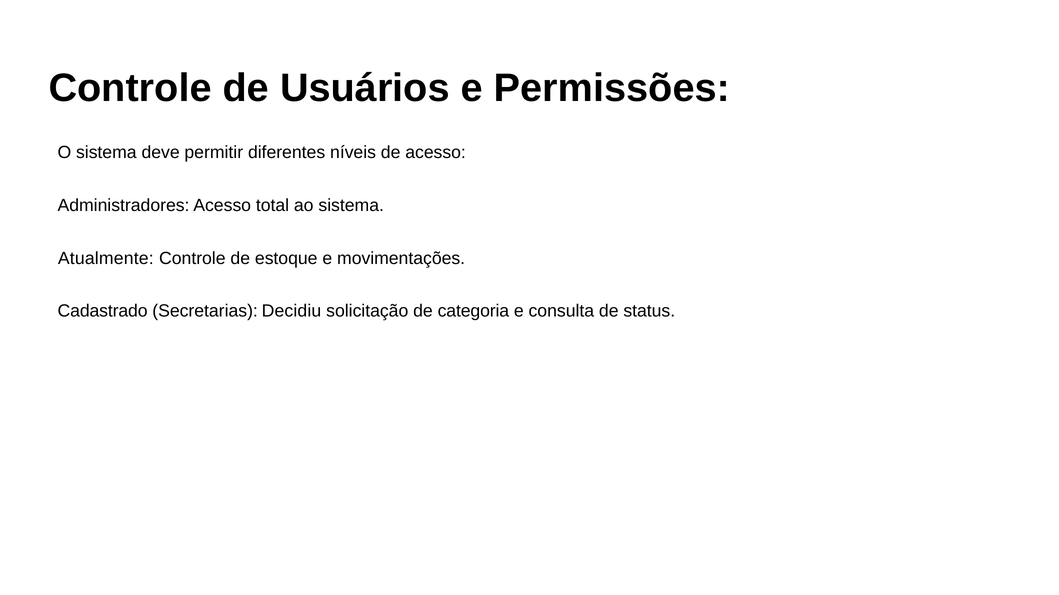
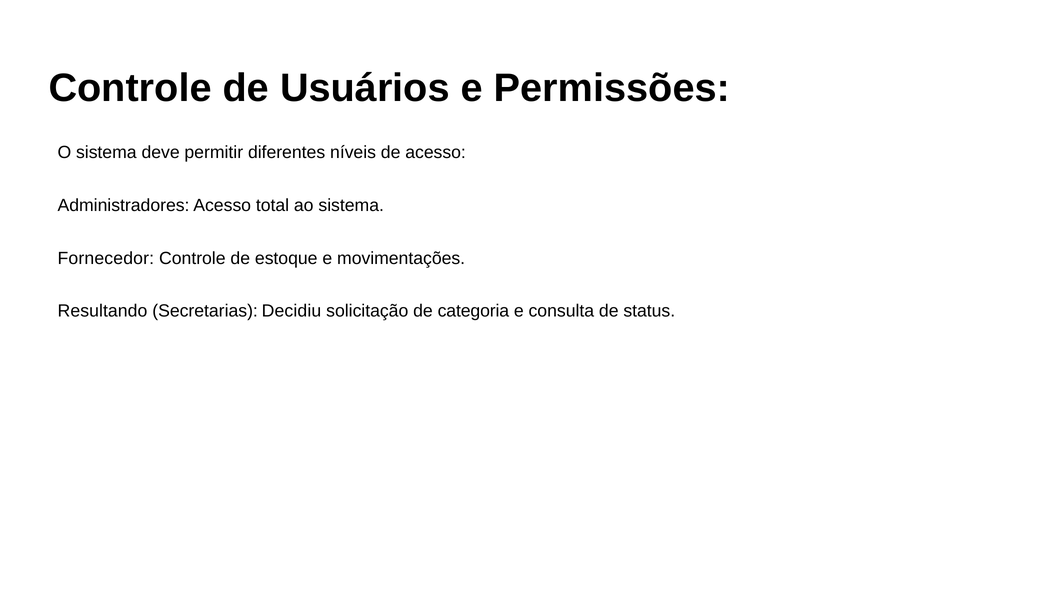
Atualmente: Atualmente -> Fornecedor
Cadastrado: Cadastrado -> Resultando
